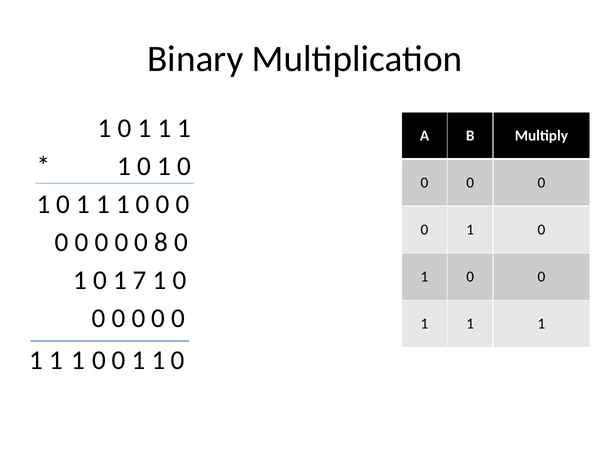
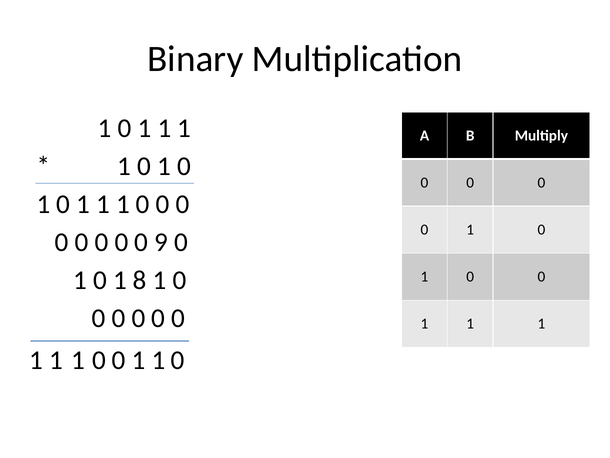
8: 8 -> 9
7: 7 -> 8
